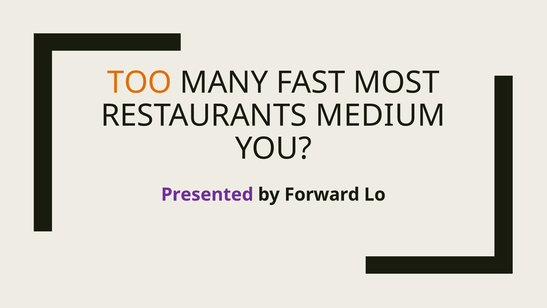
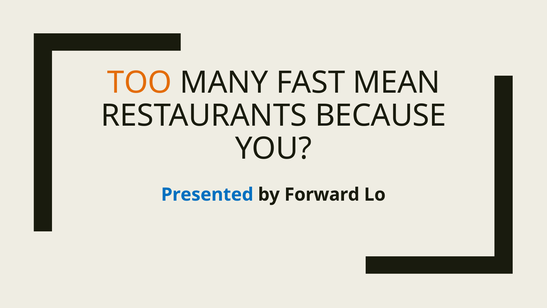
MOST: MOST -> MEAN
MEDIUM: MEDIUM -> BECAUSE
Presented colour: purple -> blue
